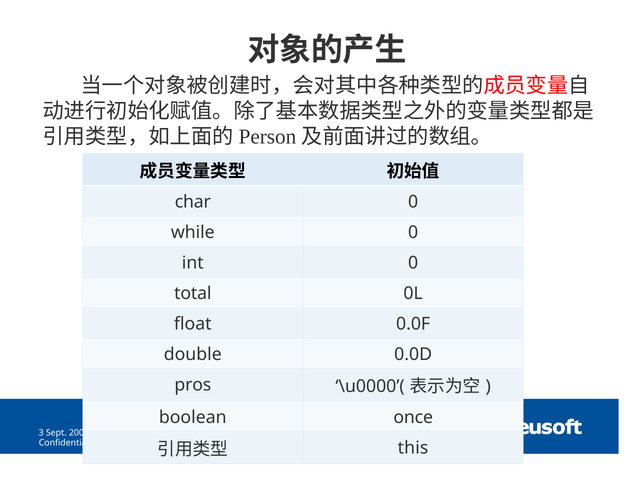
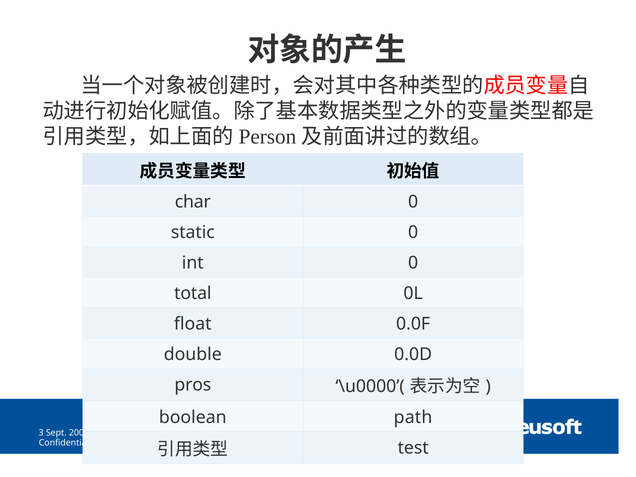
while: while -> static
once: once -> path
this: this -> test
